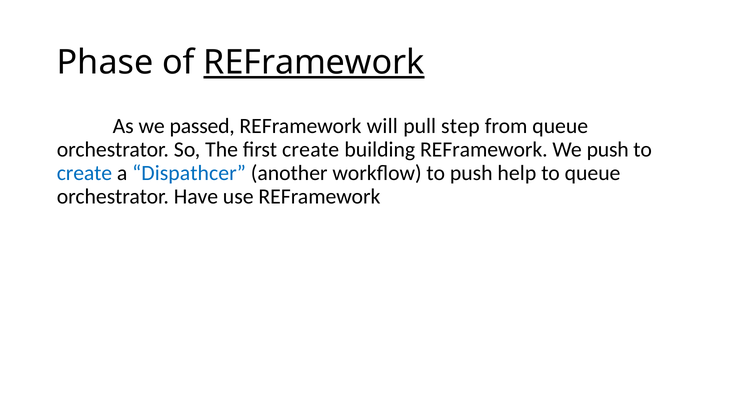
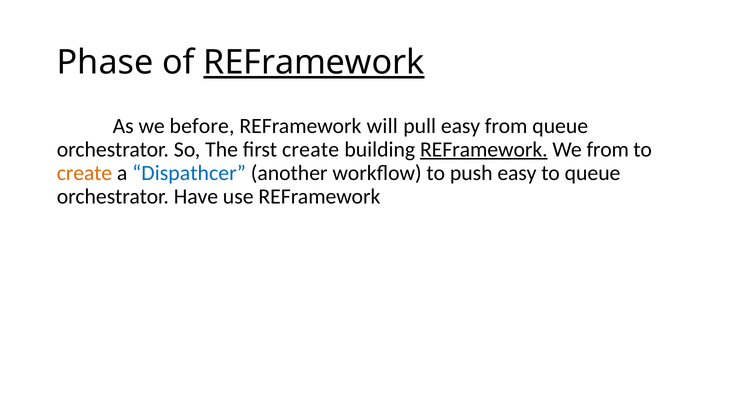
passed: passed -> before
pull step: step -> easy
REFramework at (484, 149) underline: none -> present
We push: push -> from
create at (84, 173) colour: blue -> orange
push help: help -> easy
